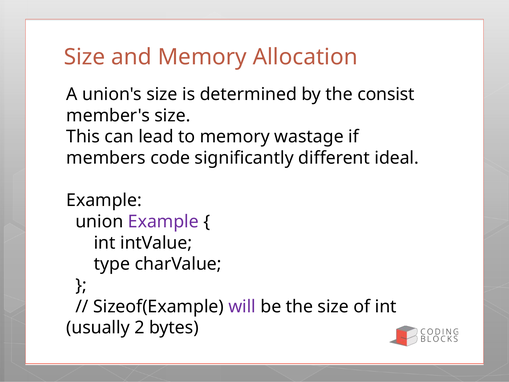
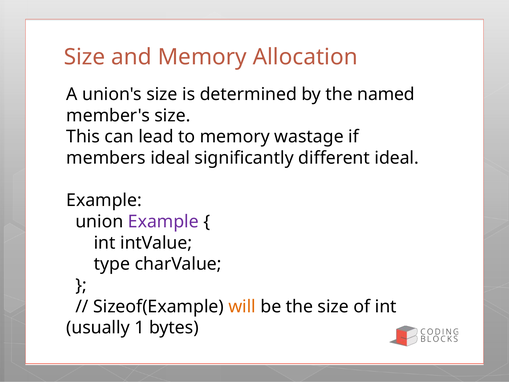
consist: consist -> named
members code: code -> ideal
will colour: purple -> orange
2: 2 -> 1
